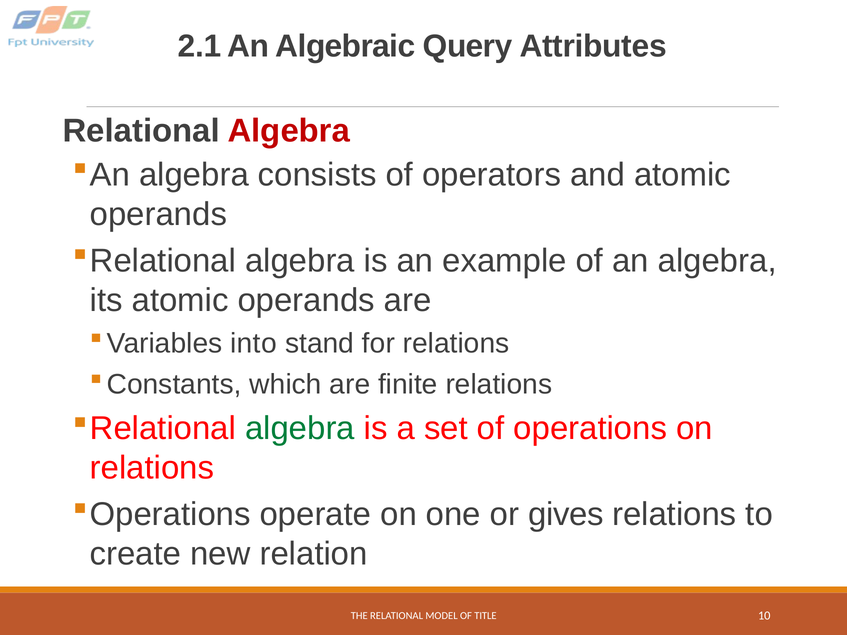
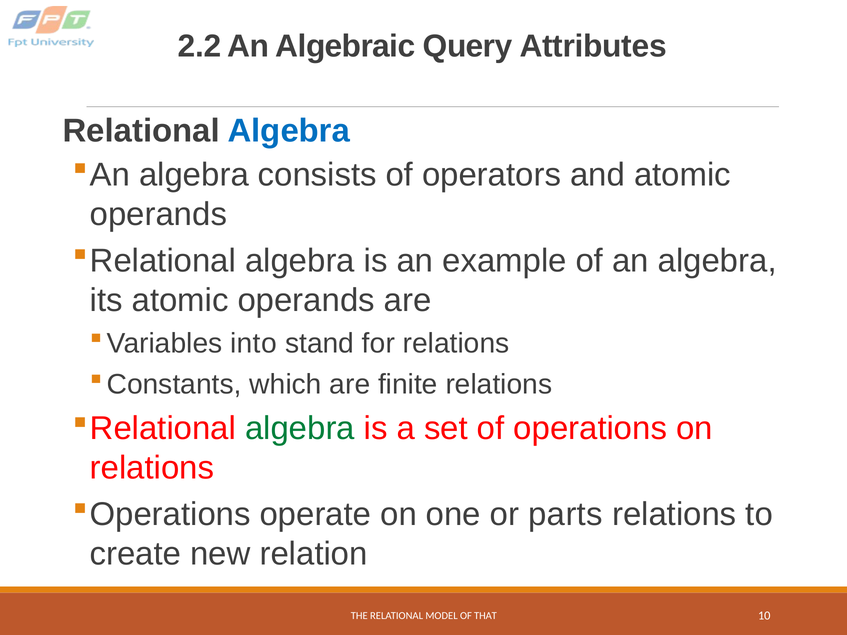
2.1: 2.1 -> 2.2
Algebra at (289, 131) colour: red -> blue
gives: gives -> parts
TITLE: TITLE -> THAT
